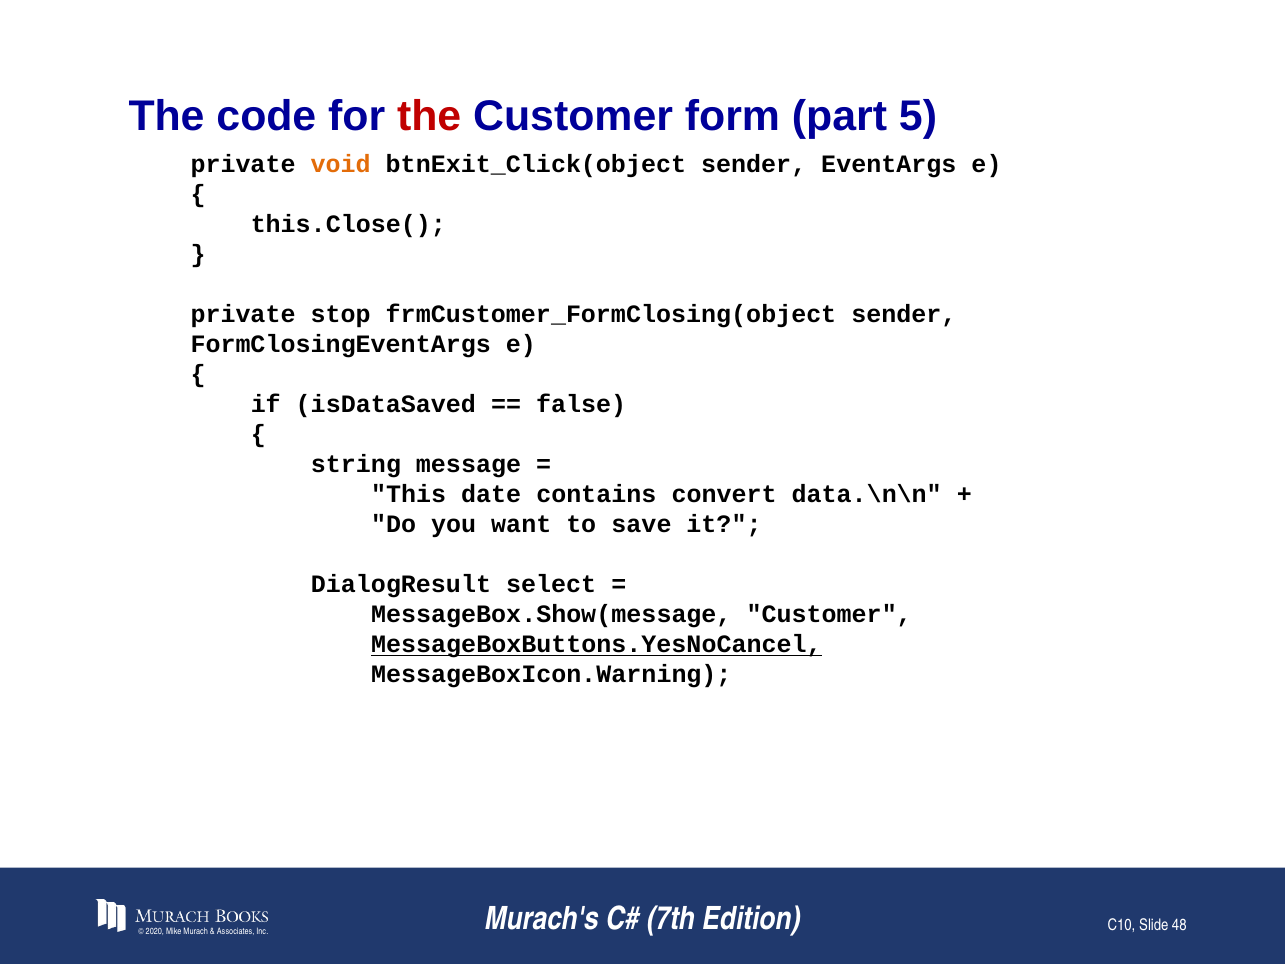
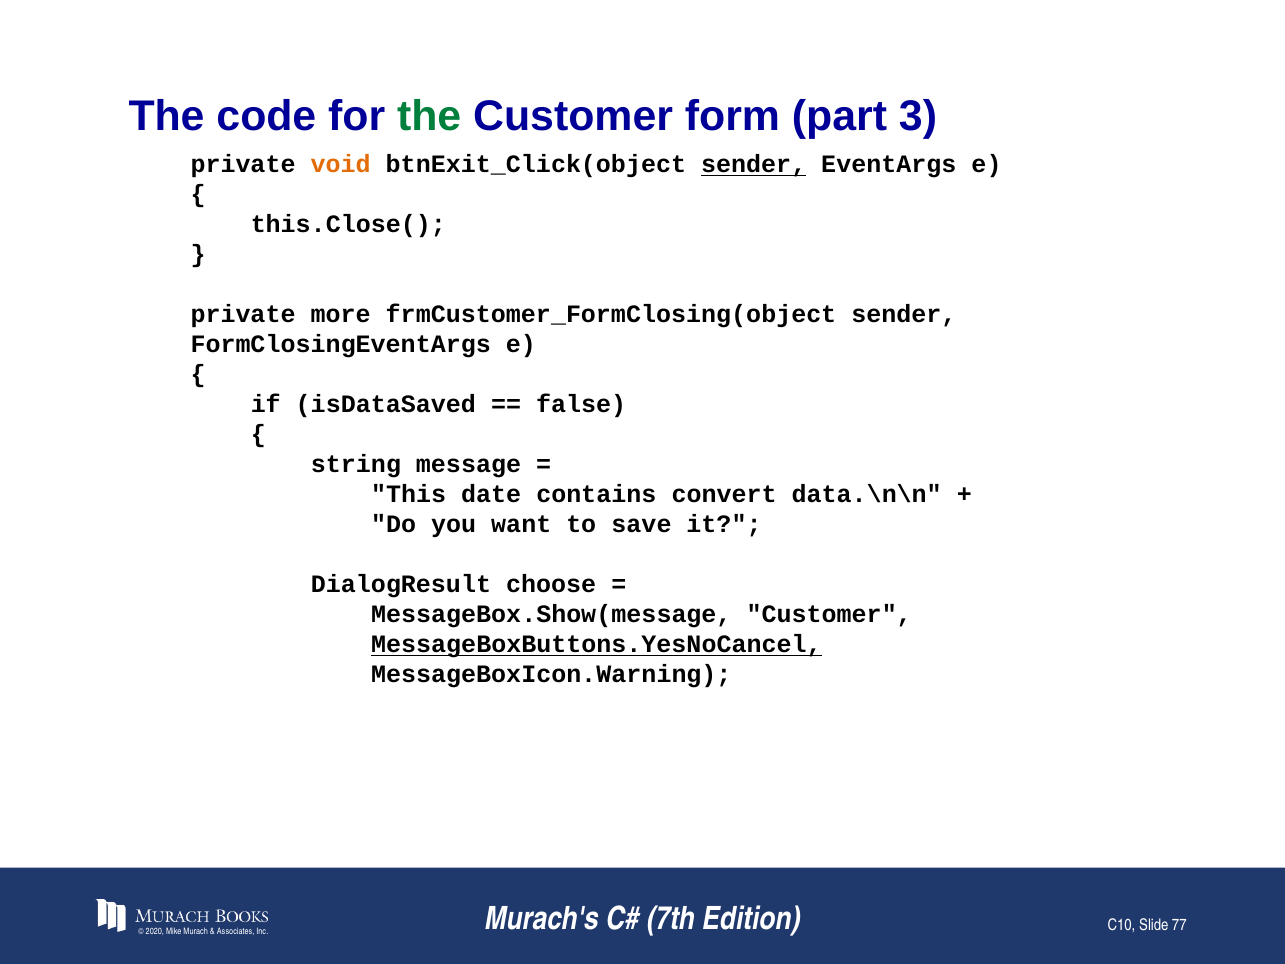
the at (429, 117) colour: red -> green
5: 5 -> 3
sender at (754, 165) underline: none -> present
stop: stop -> more
select: select -> choose
48: 48 -> 77
